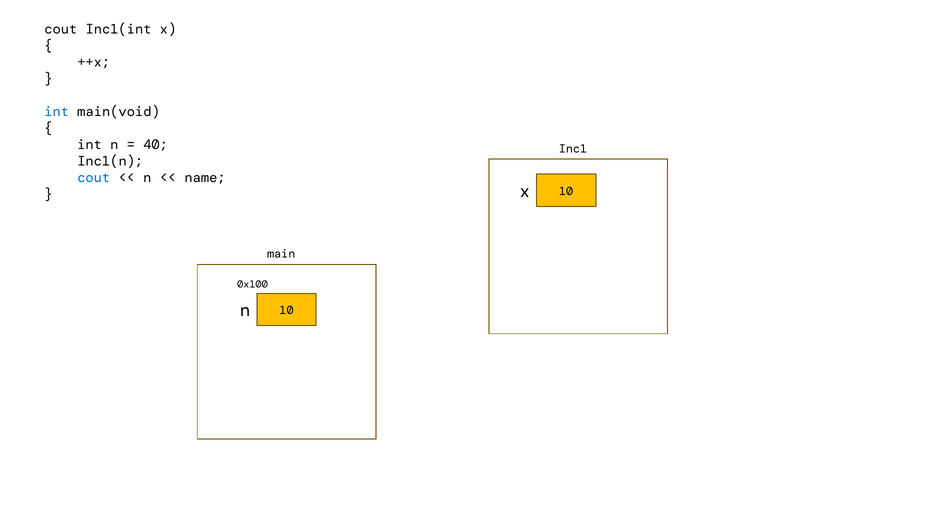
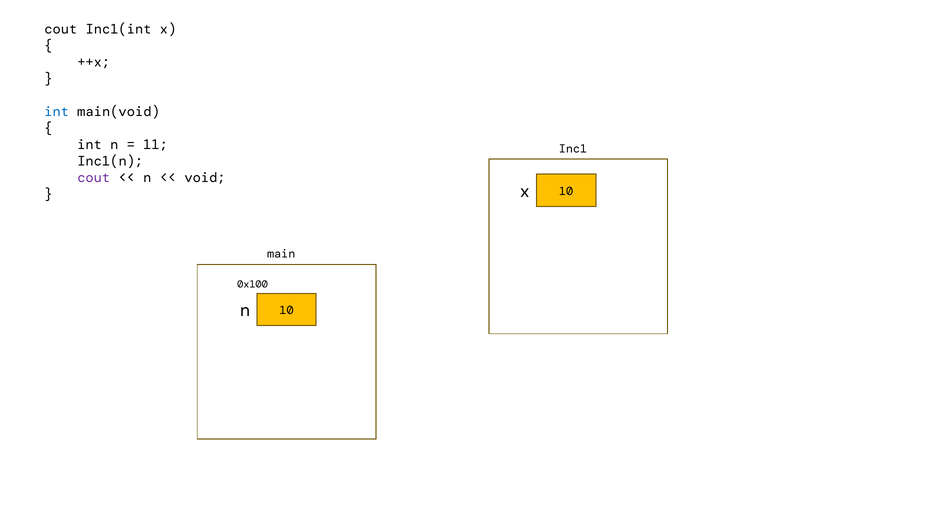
40: 40 -> 11
cout at (94, 178) colour: blue -> purple
name: name -> void
